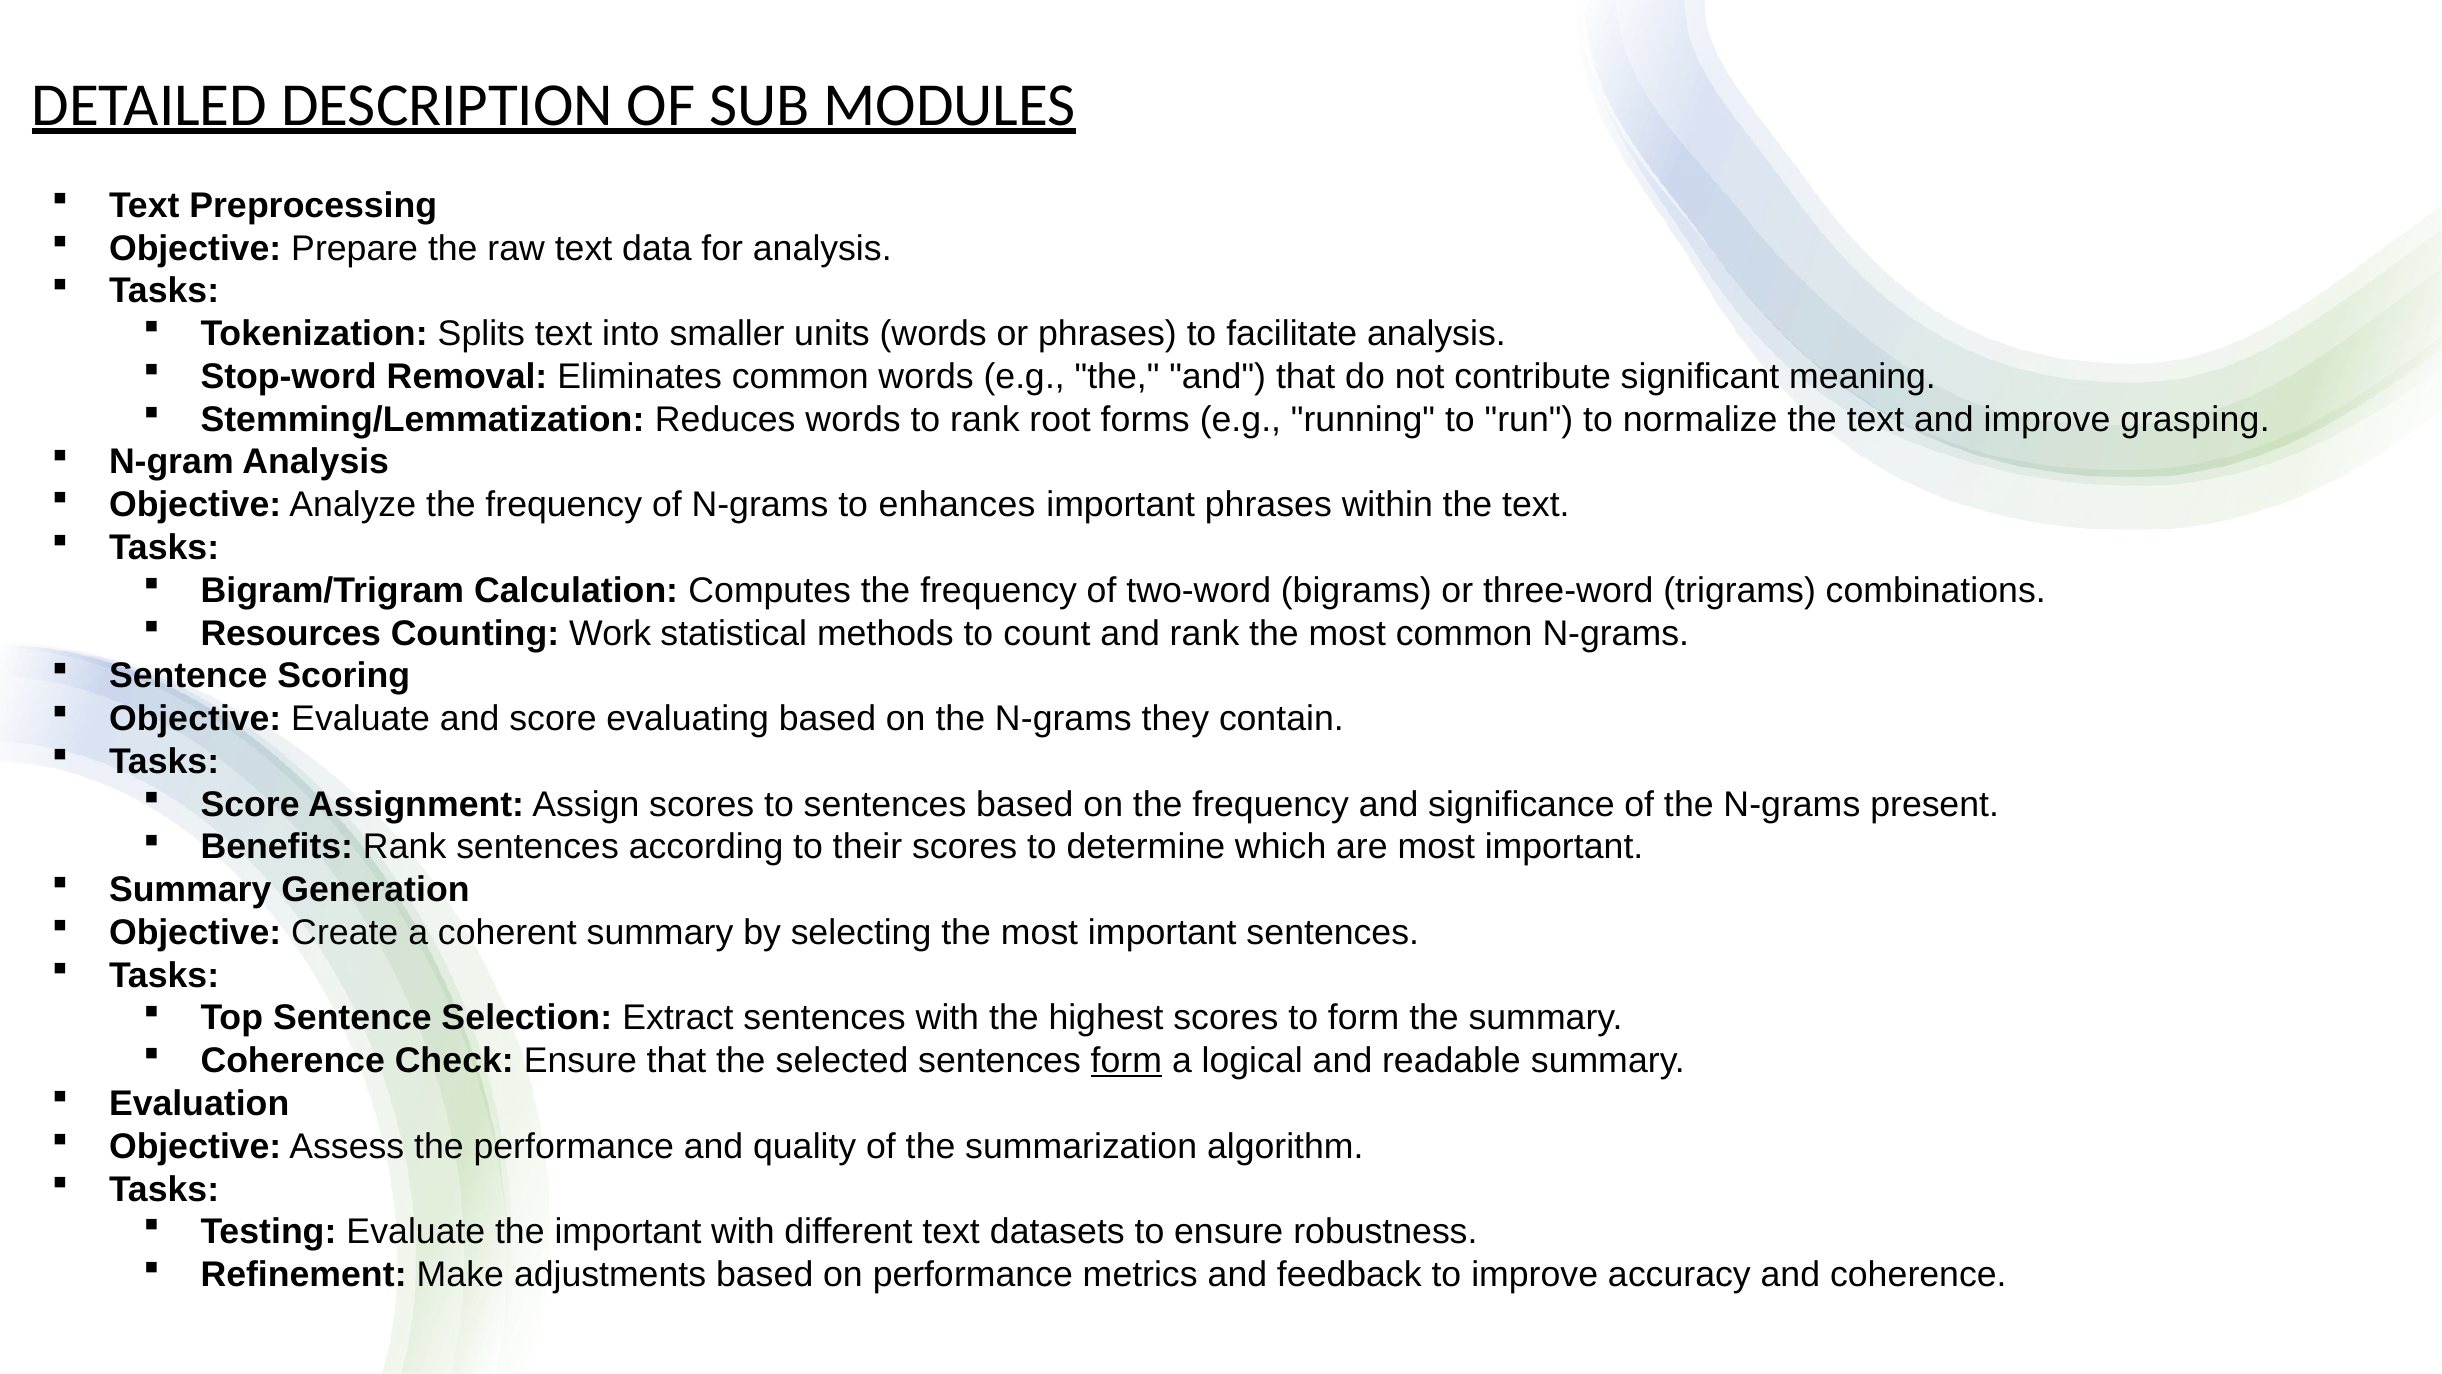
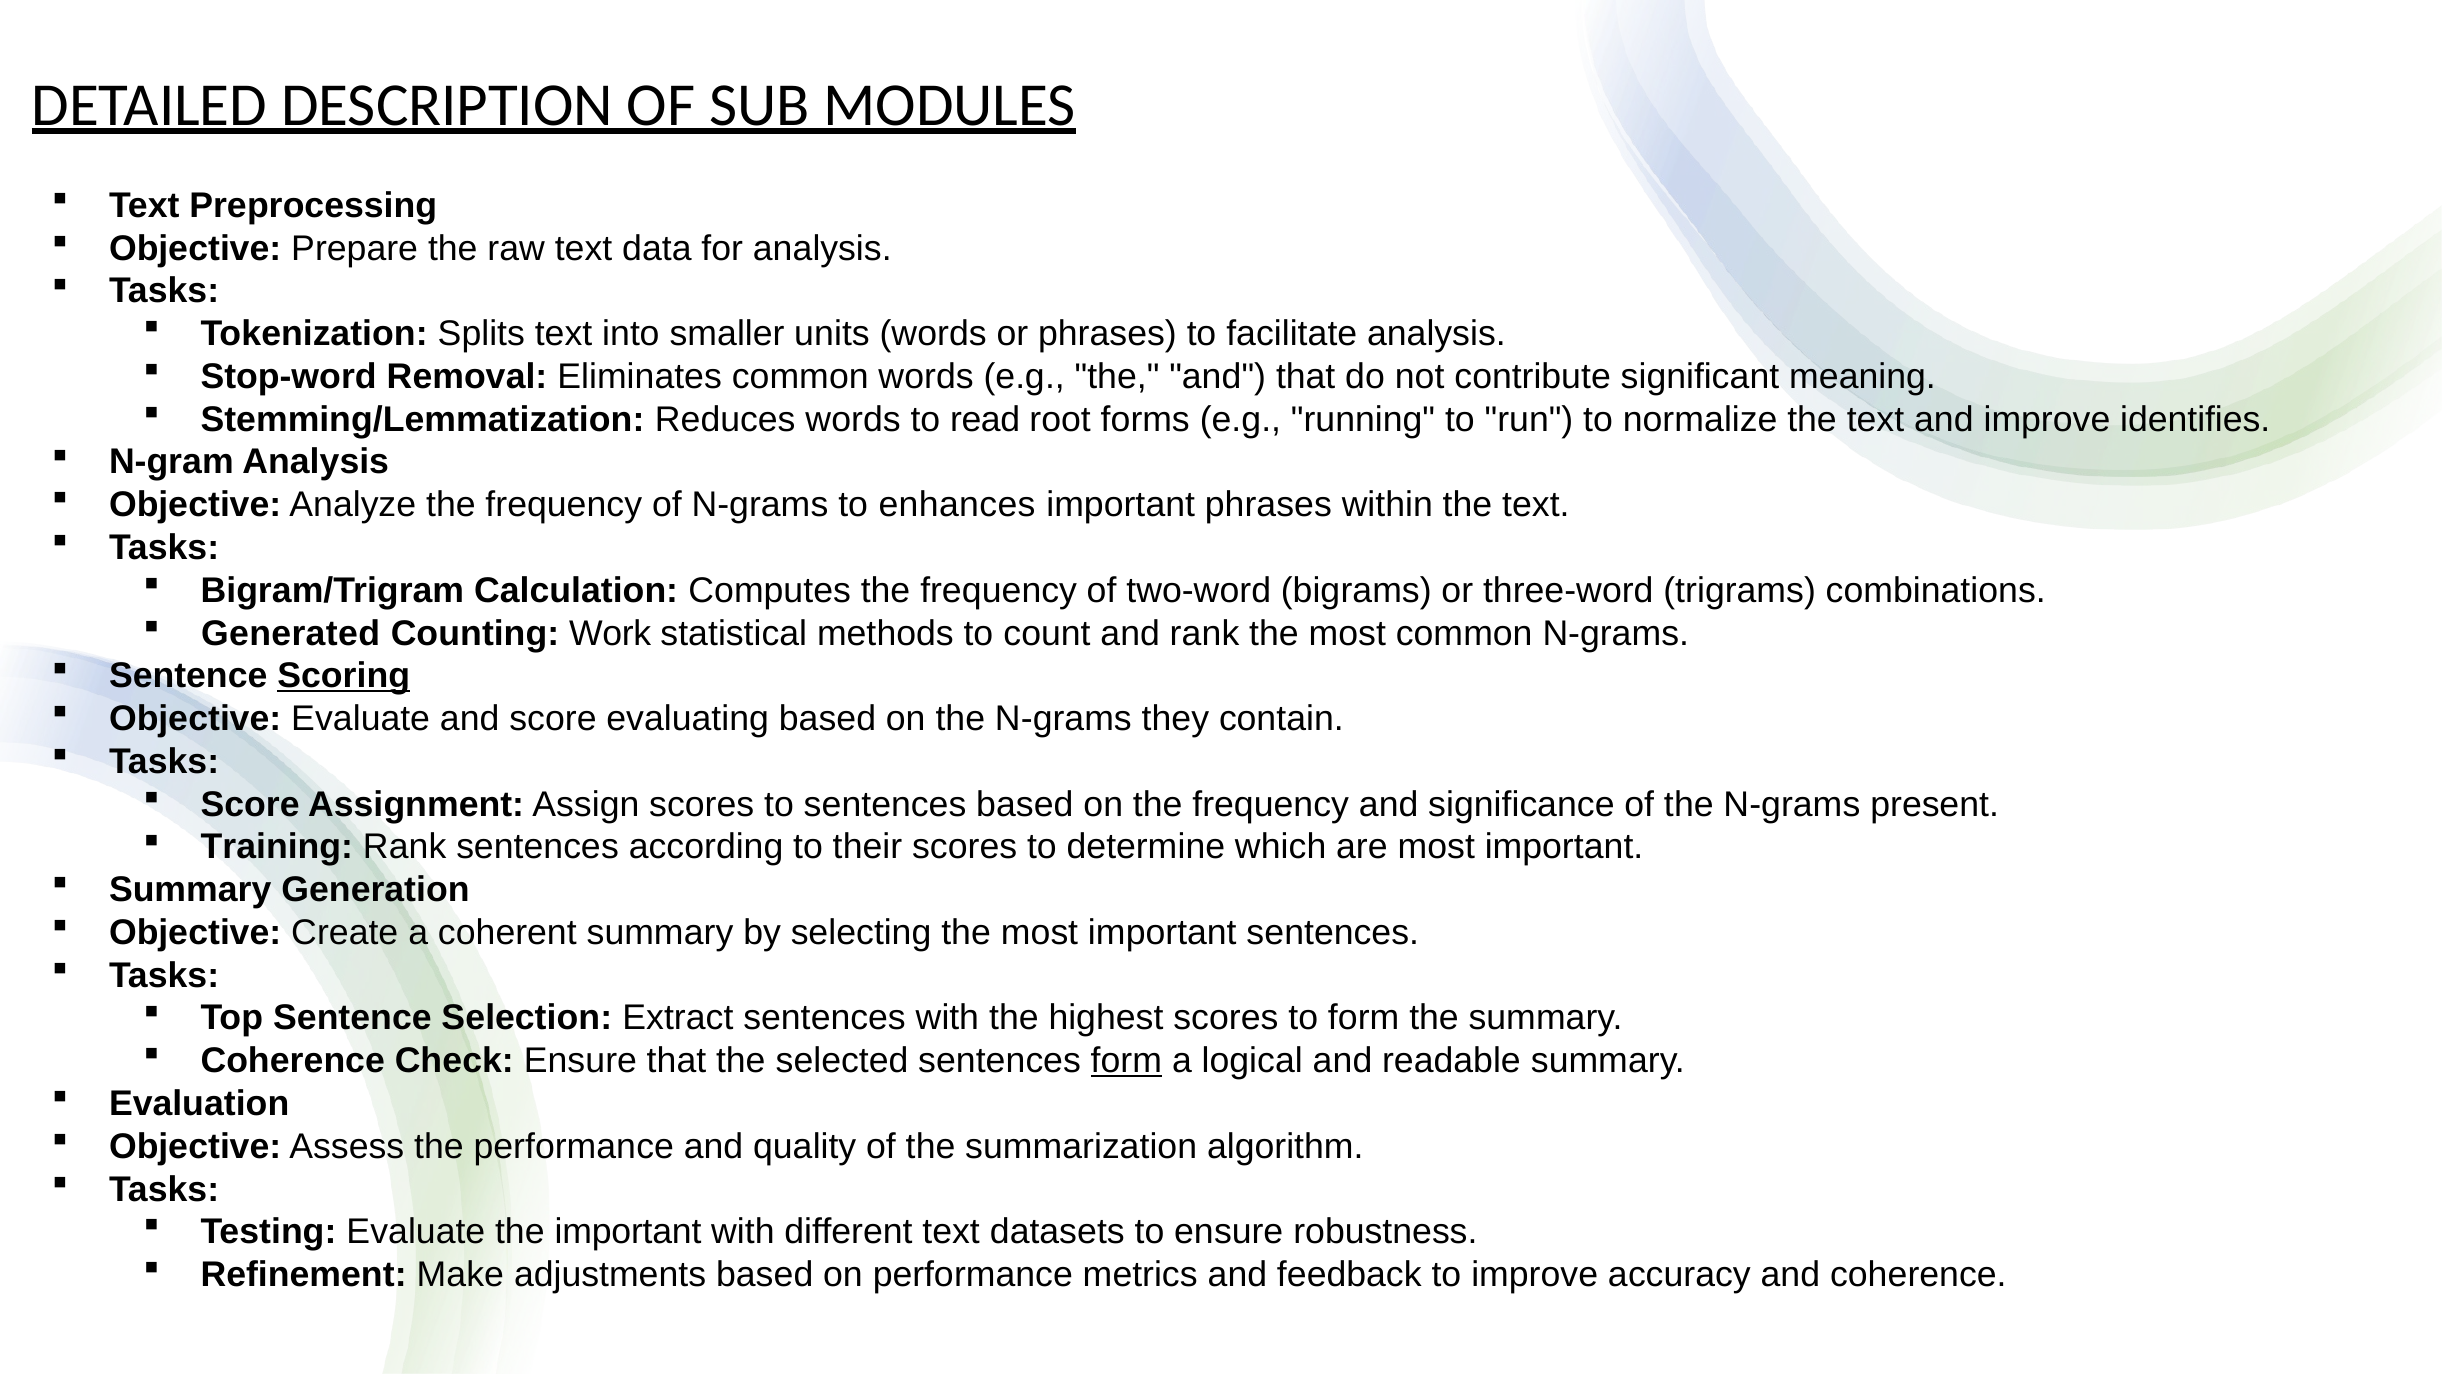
to rank: rank -> read
grasping: grasping -> identifies
Resources: Resources -> Generated
Scoring underline: none -> present
Benefits: Benefits -> Training
